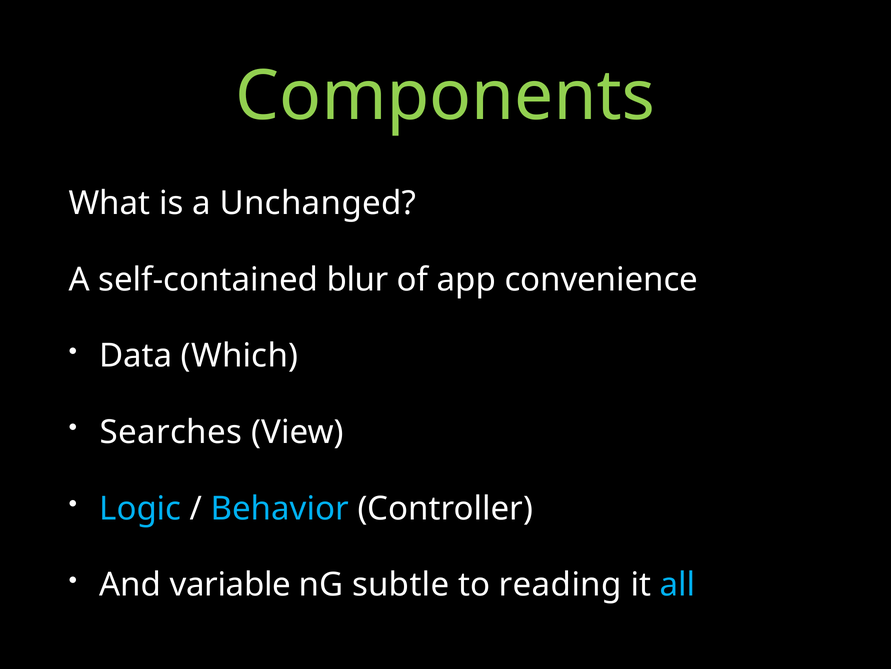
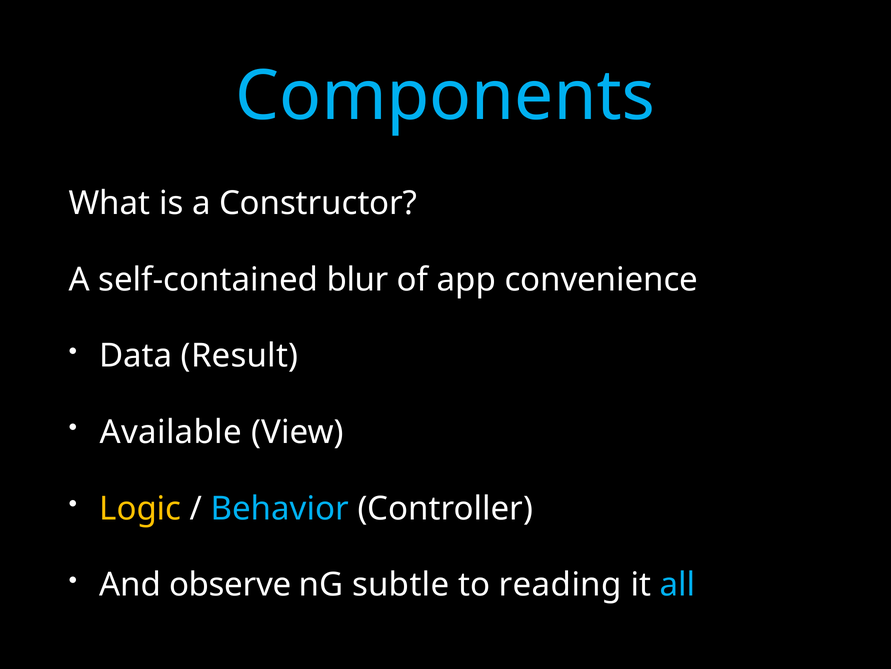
Components colour: light green -> light blue
Unchanged: Unchanged -> Constructor
Which: Which -> Result
Searches: Searches -> Available
Logic colour: light blue -> yellow
variable: variable -> observe
